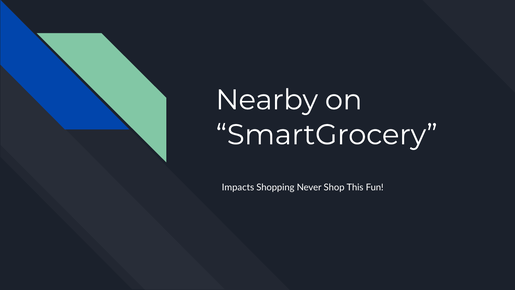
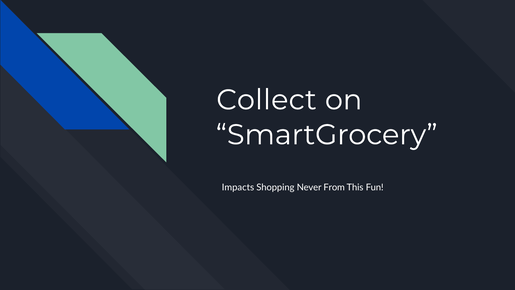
Nearby: Nearby -> Collect
Shop: Shop -> From
